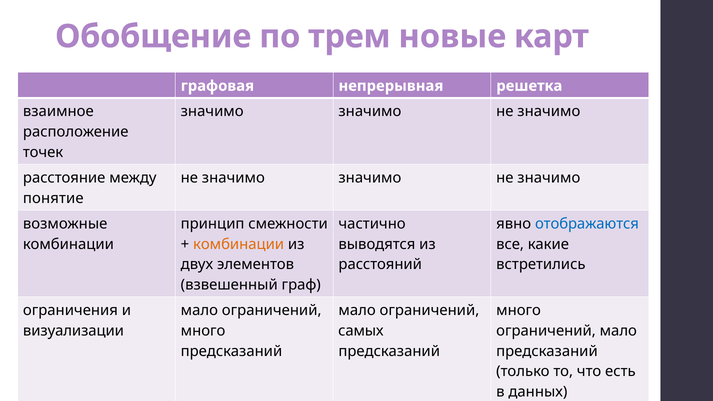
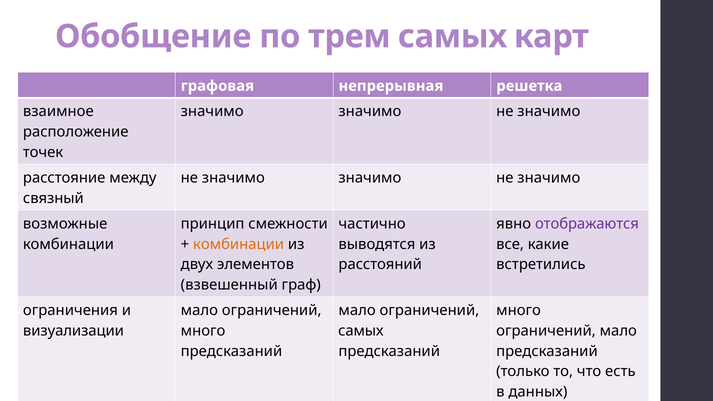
трем новые: новые -> самых
понятие: понятие -> связный
отображаются colour: blue -> purple
